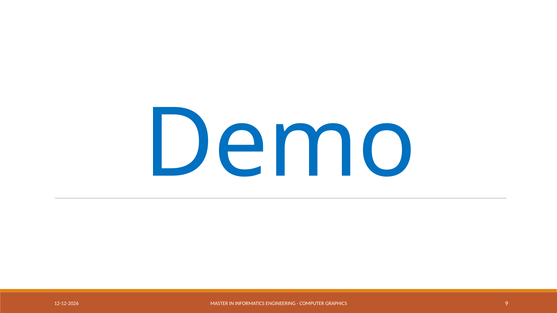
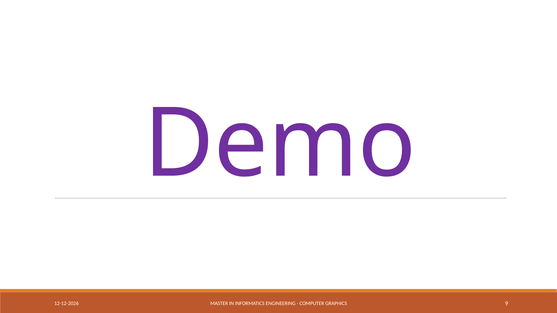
Demo colour: blue -> purple
